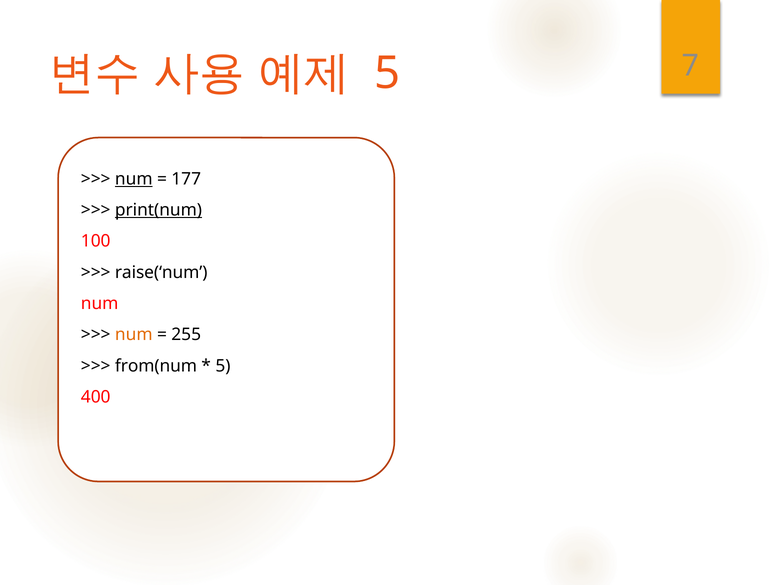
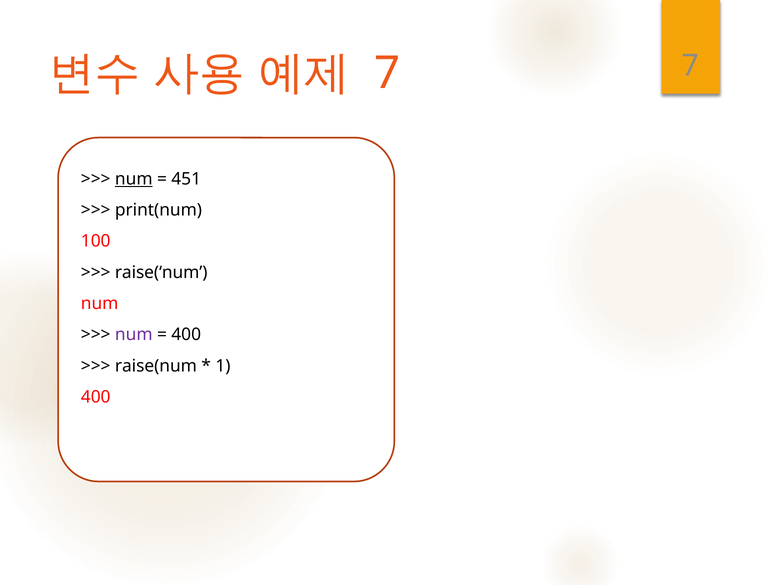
5 at (387, 73): 5 -> 7
177: 177 -> 451
print(num underline: present -> none
num at (134, 335) colour: orange -> purple
255 at (186, 335): 255 -> 400
from(num: from(num -> raise(num
5 at (223, 366): 5 -> 1
